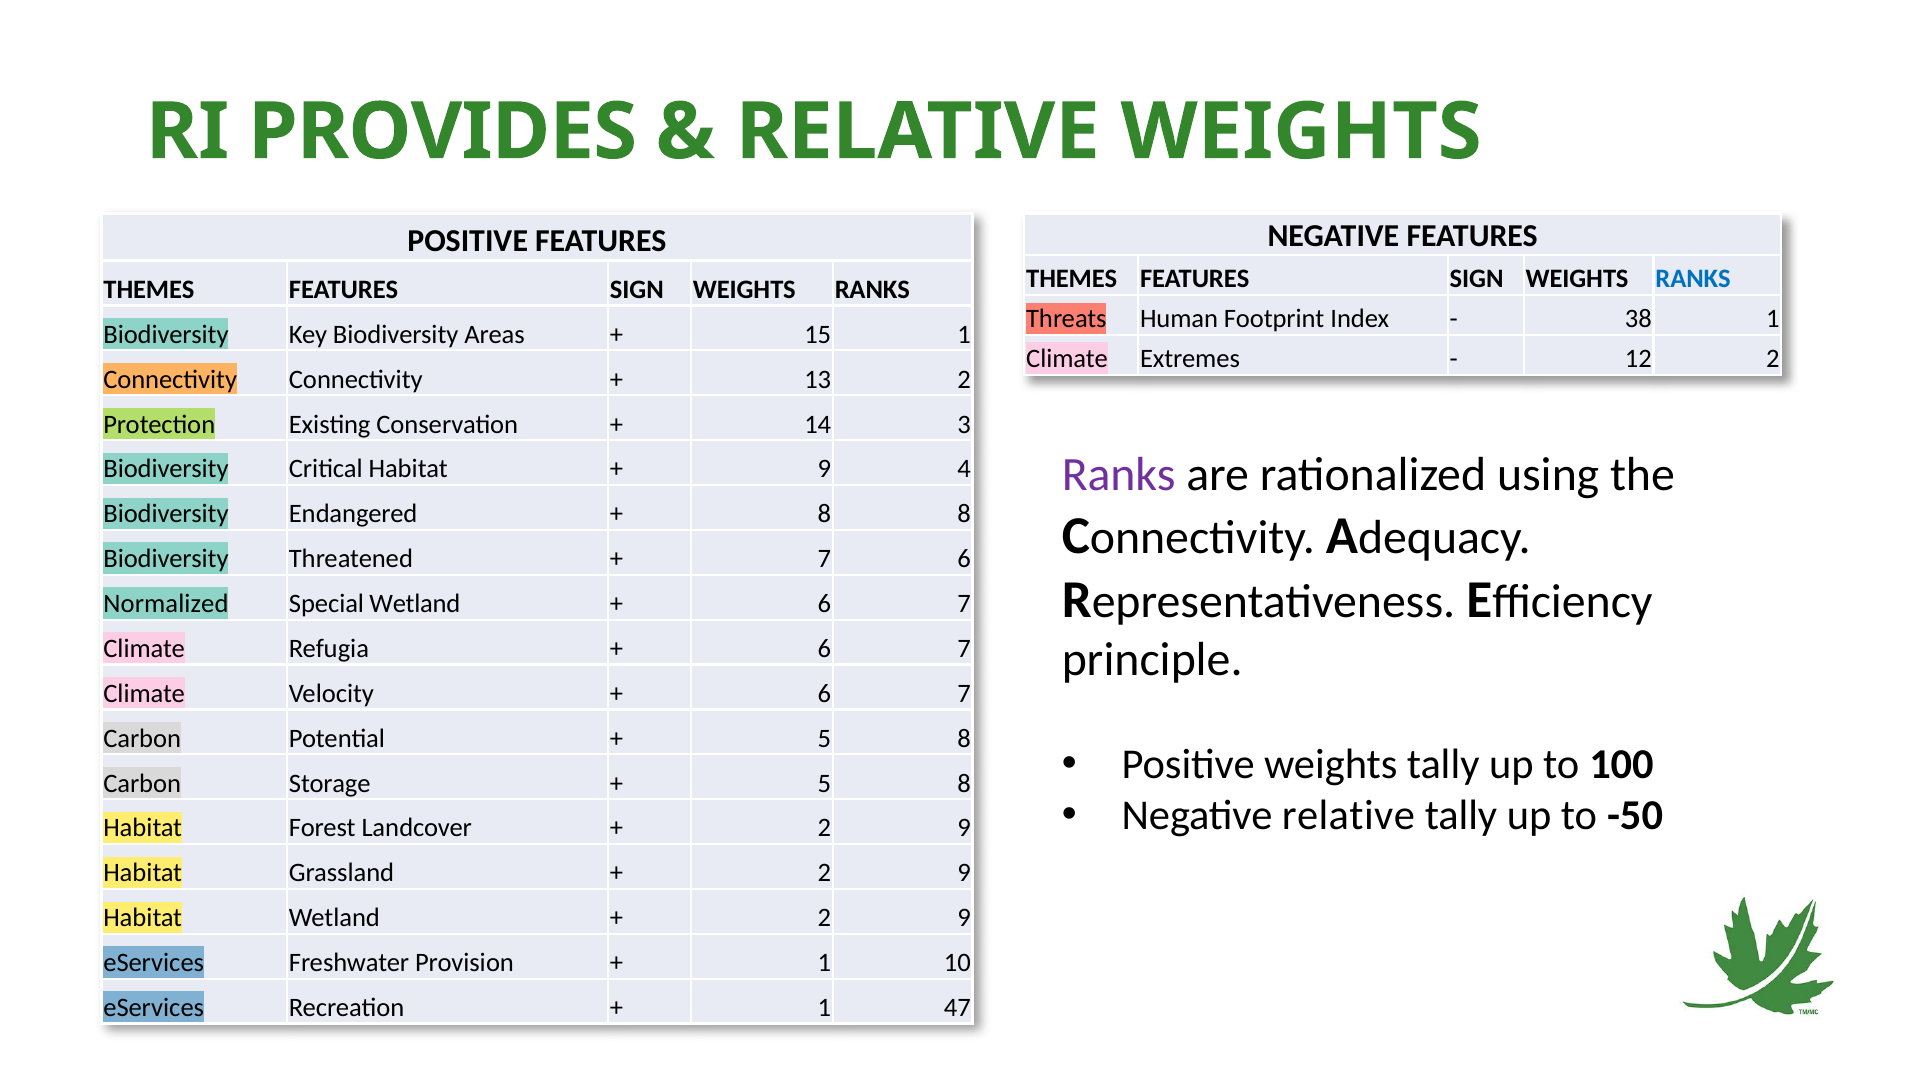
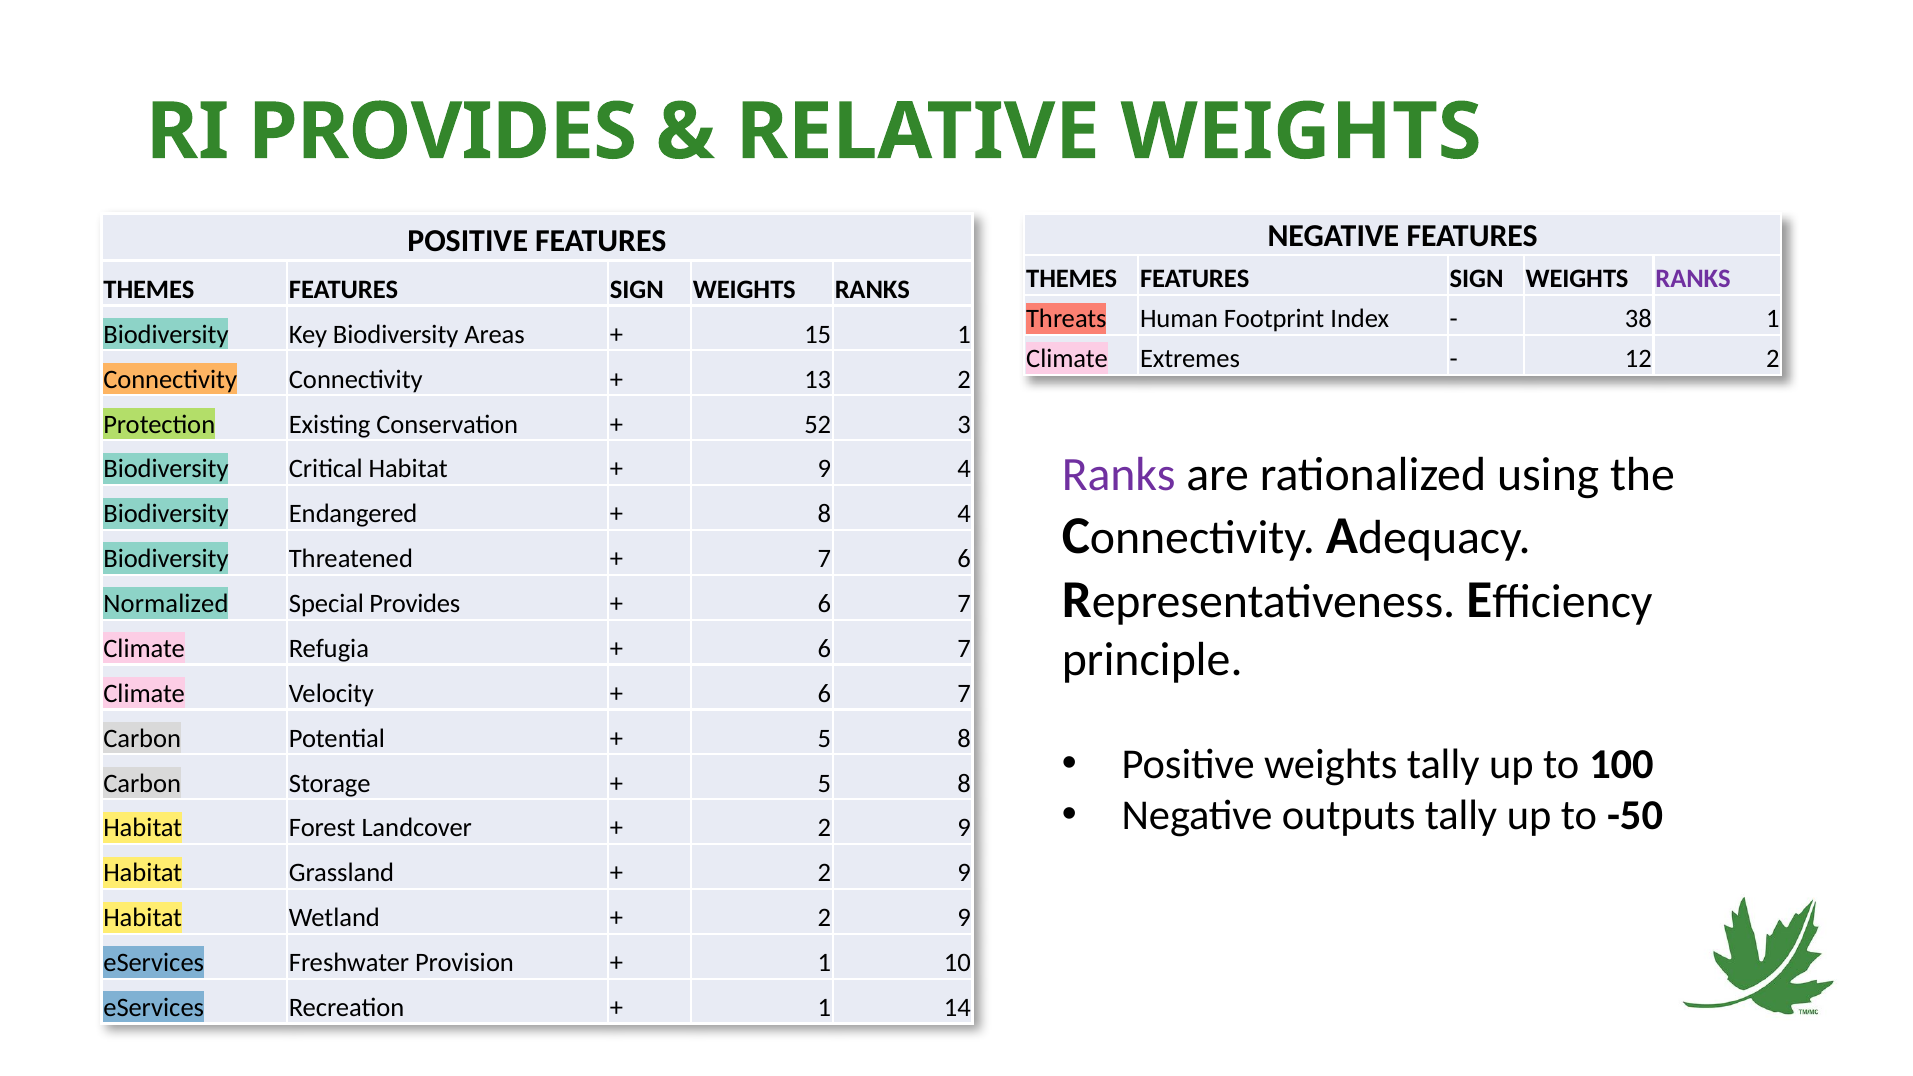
RANKS at (1693, 279) colour: blue -> purple
14: 14 -> 52
8 8: 8 -> 4
Special Wetland: Wetland -> Provides
Negative relative: relative -> outputs
47: 47 -> 14
